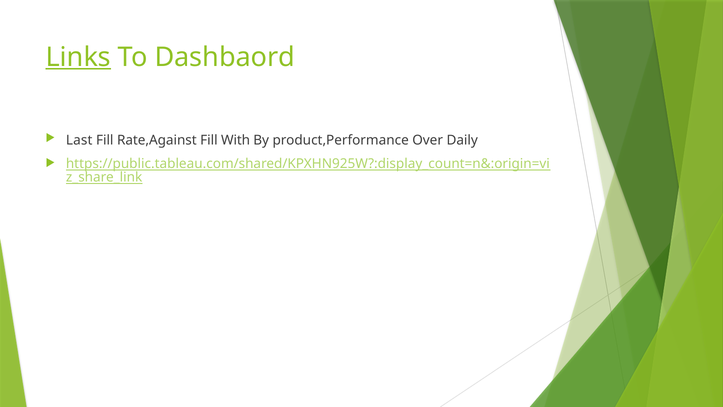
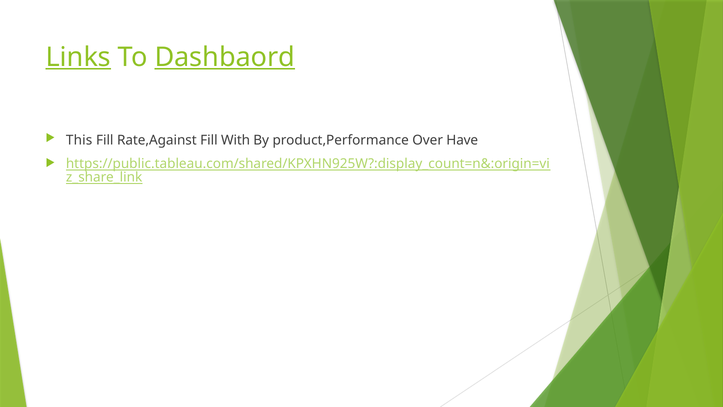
Dashbaord underline: none -> present
Last: Last -> This
Daily: Daily -> Have
